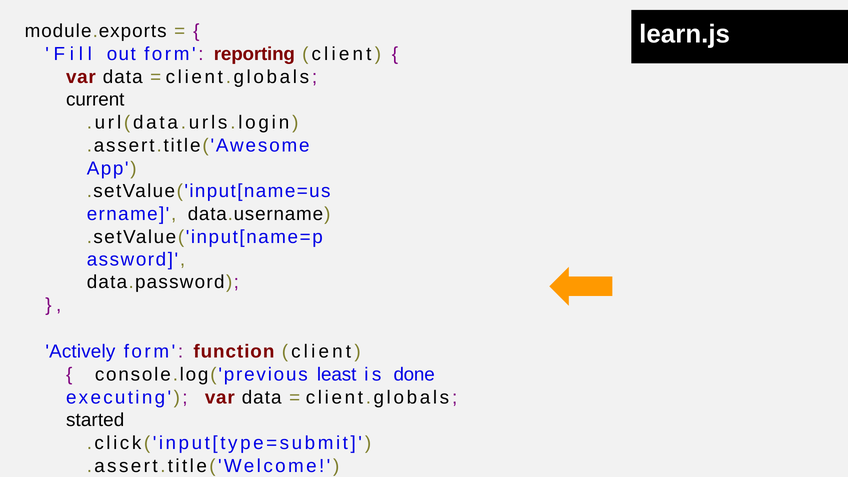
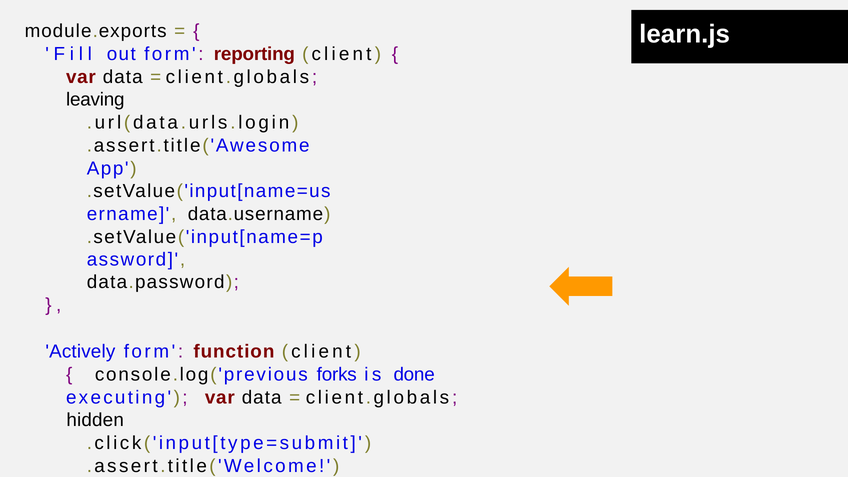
current: current -> leaving
least: least -> forks
started: started -> hidden
